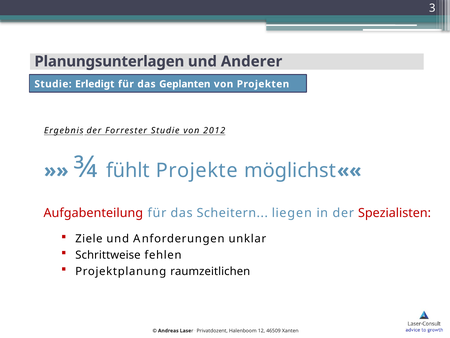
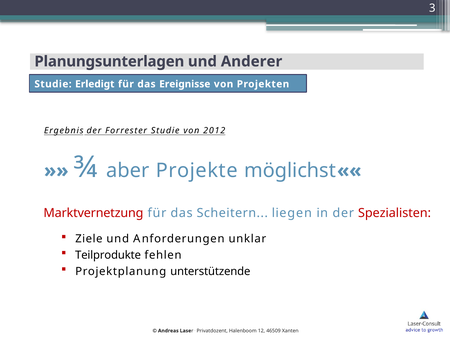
Geplanten: Geplanten -> Ereignisse
fühlt: fühlt -> aber
Aufgabenteilung: Aufgabenteilung -> Marktvernetzung
Schrittweise: Schrittweise -> Teilprodukte
raumzeitlichen: raumzeitlichen -> unterstützende
